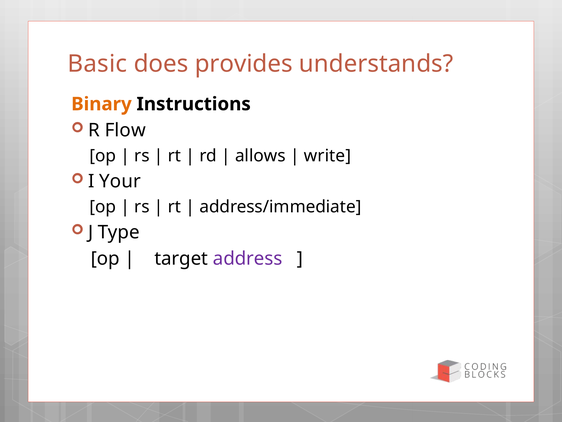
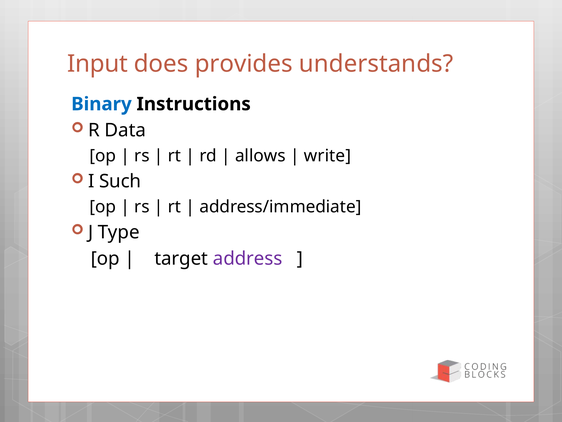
Basic: Basic -> Input
Binary colour: orange -> blue
Flow: Flow -> Data
Your: Your -> Such
